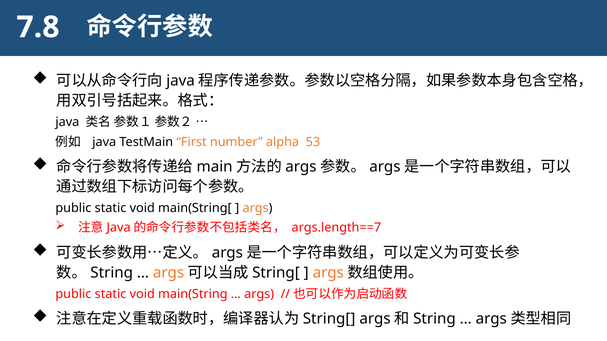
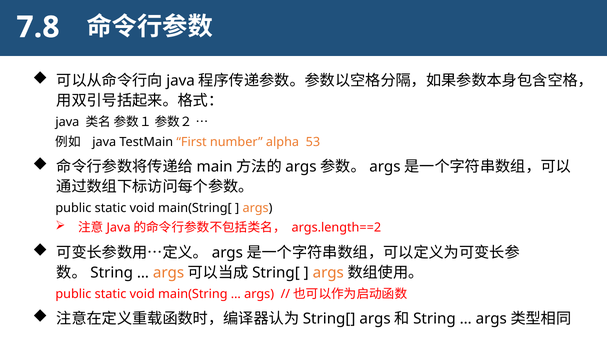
args.length==7: args.length==7 -> args.length==2
